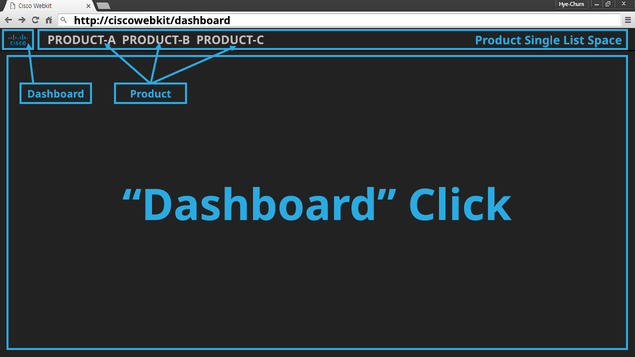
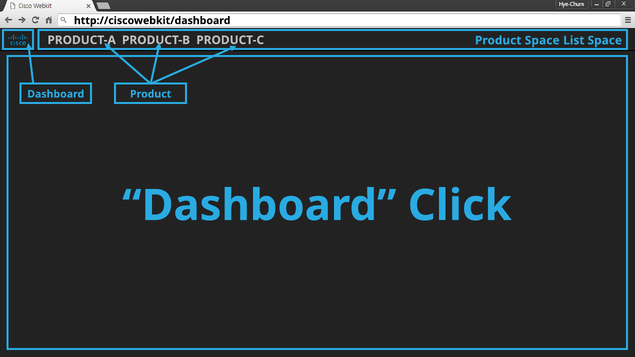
Product Single: Single -> Space
